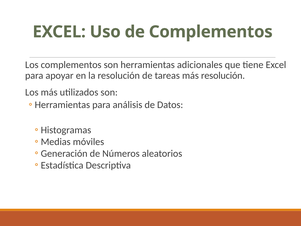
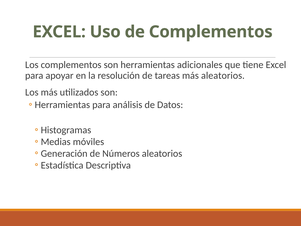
más resolución: resolución -> aleatorios
